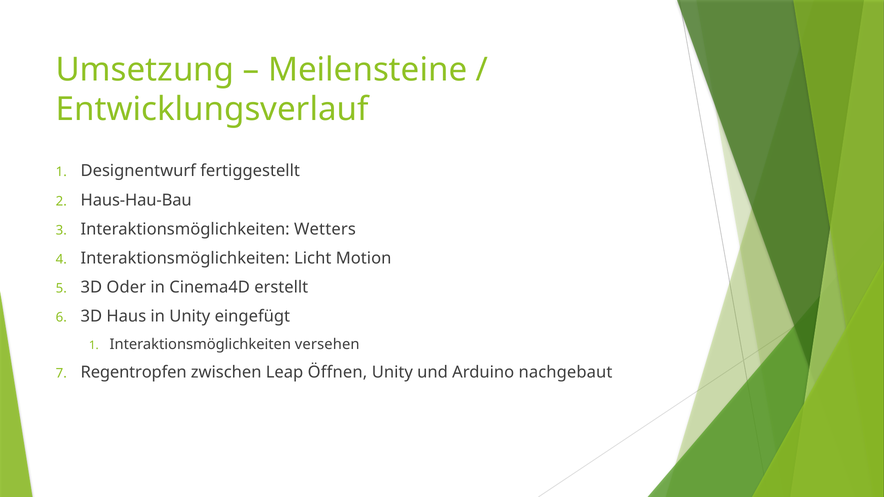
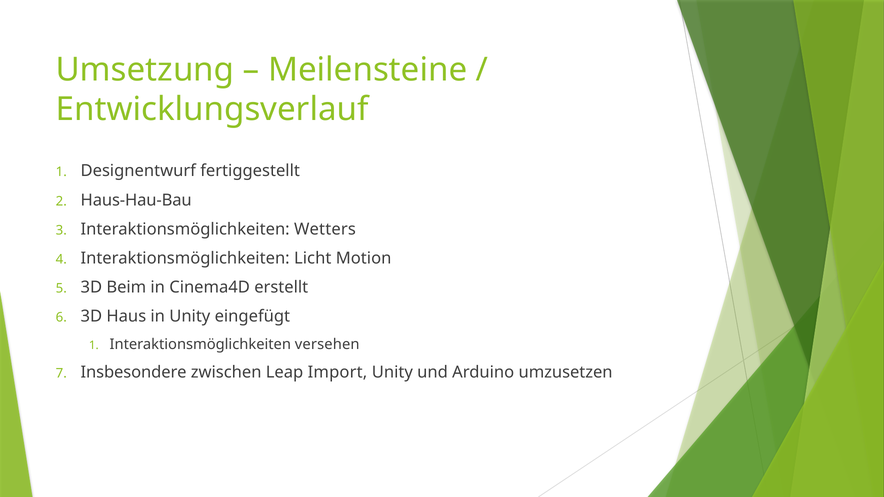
Oder: Oder -> Beim
Regentropfen: Regentropfen -> Insbesondere
Öffnen: Öffnen -> Import
nachgebaut: nachgebaut -> umzusetzen
